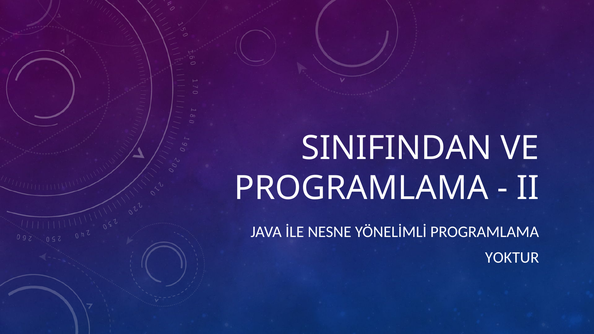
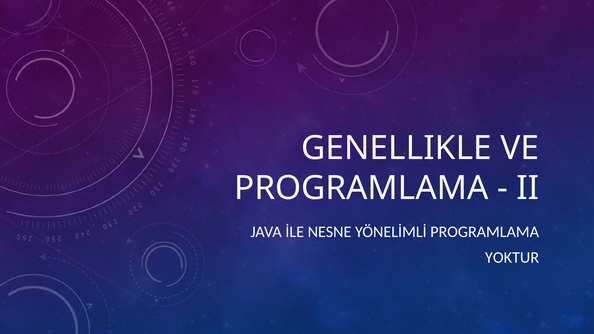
SINIFINDAN: SINIFINDAN -> GENELLIKLE
